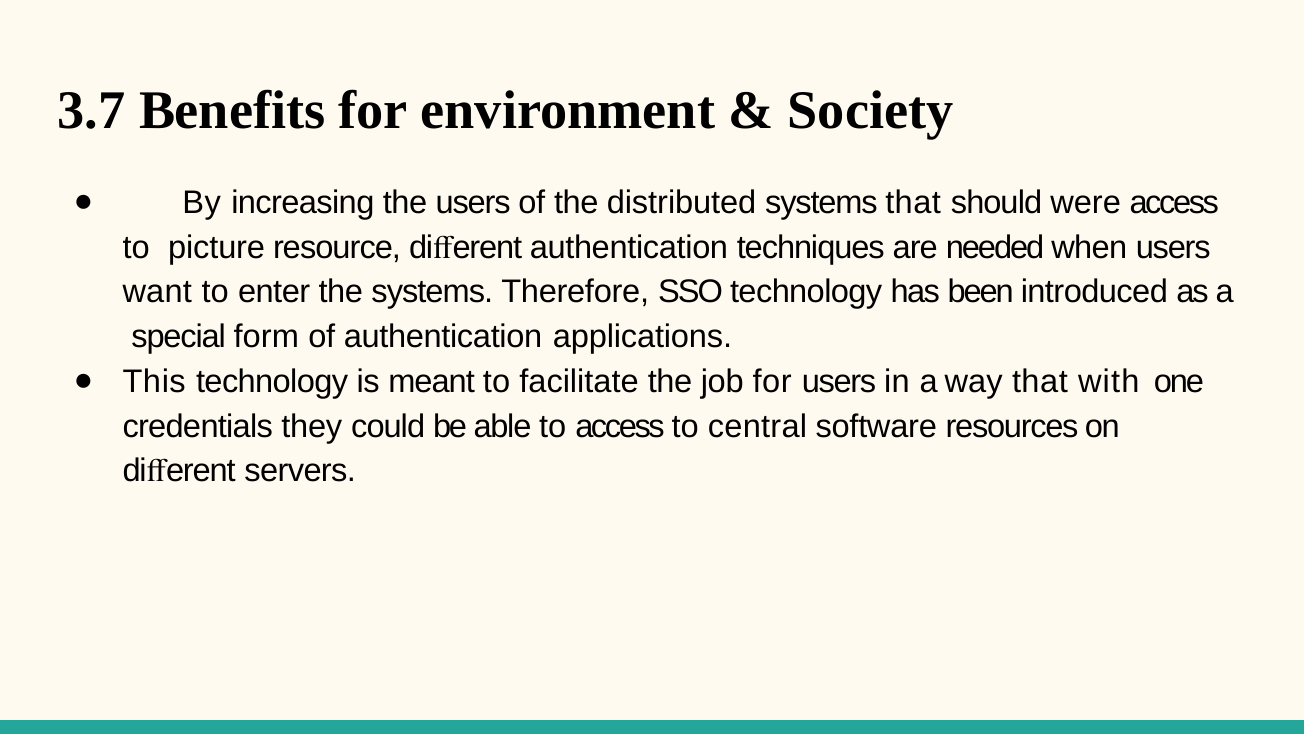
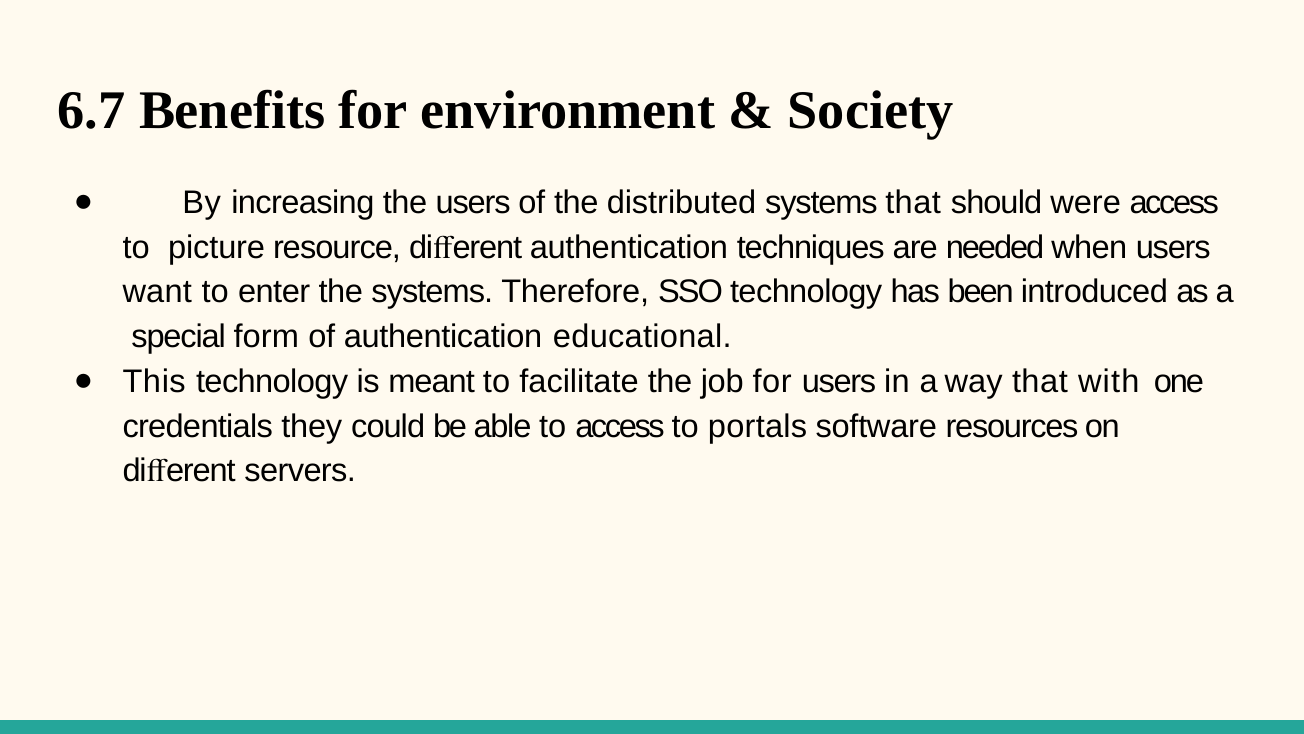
3.7: 3.7 -> 6.7
applications: applications -> educational
central: central -> portals
